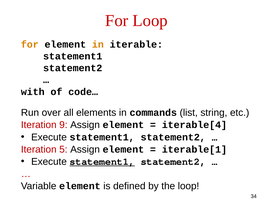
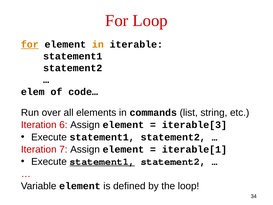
for at (30, 44) underline: none -> present
with: with -> elem
9: 9 -> 6
iterable[4: iterable[4 -> iterable[3
5: 5 -> 7
